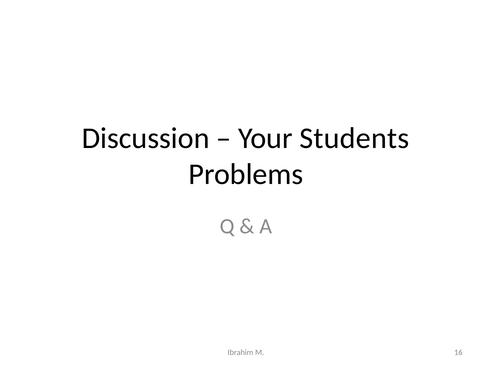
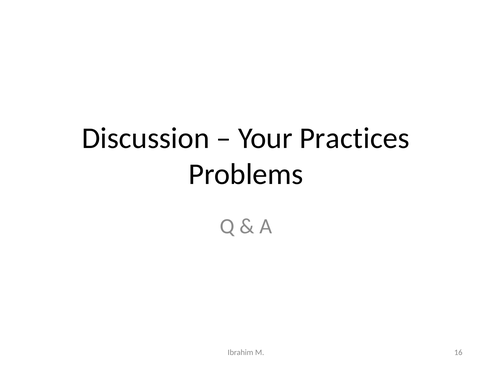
Students: Students -> Practices
